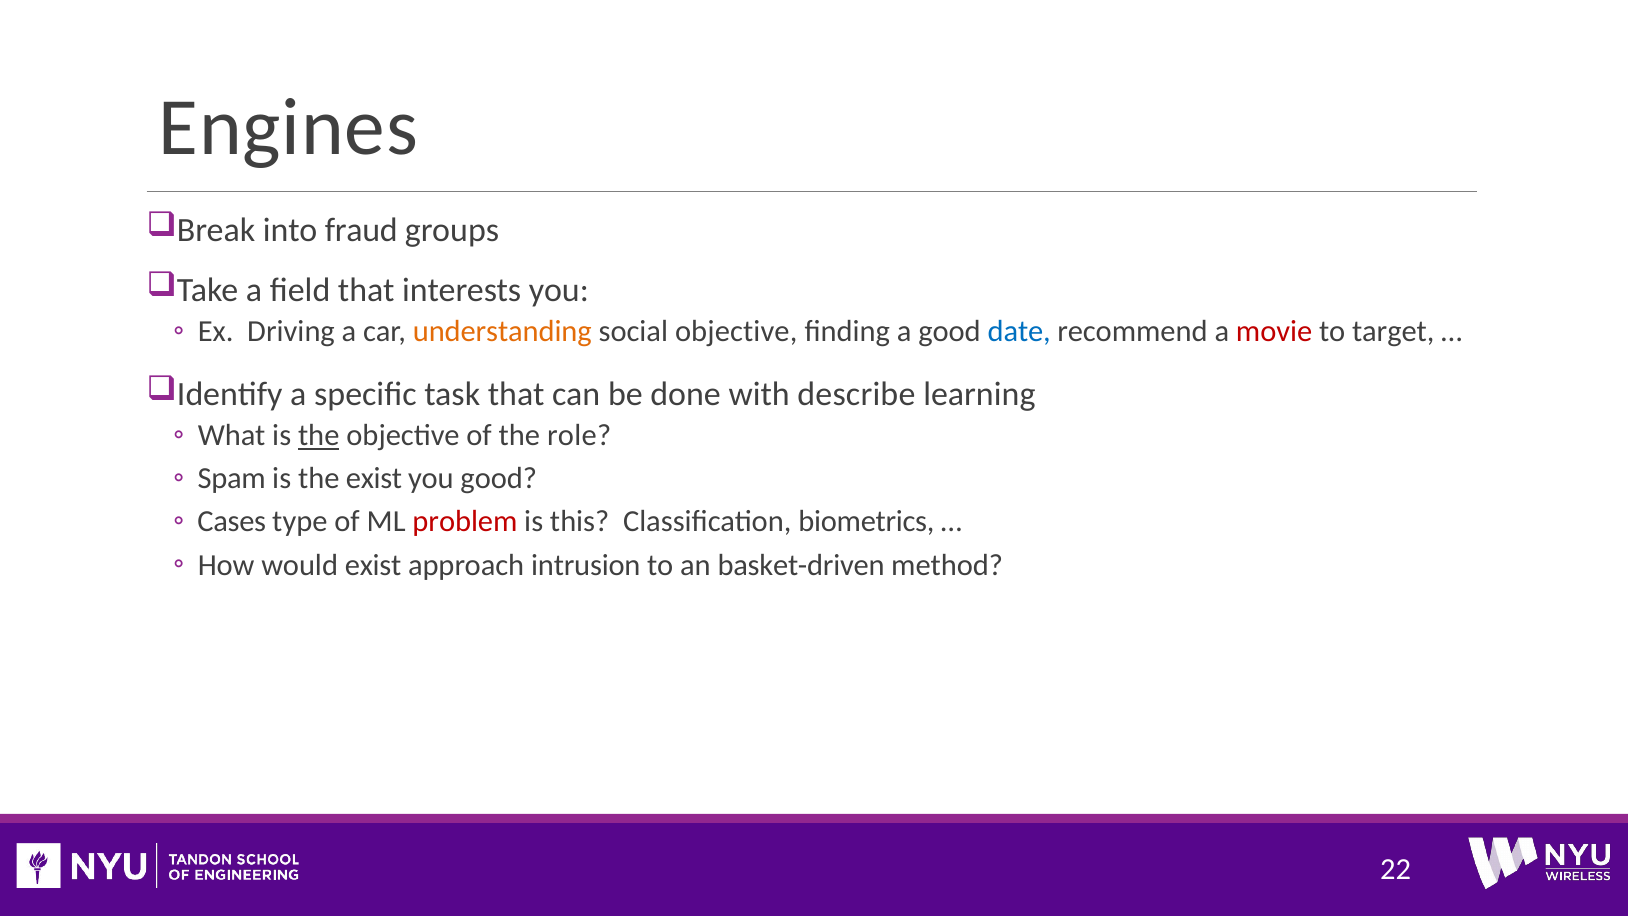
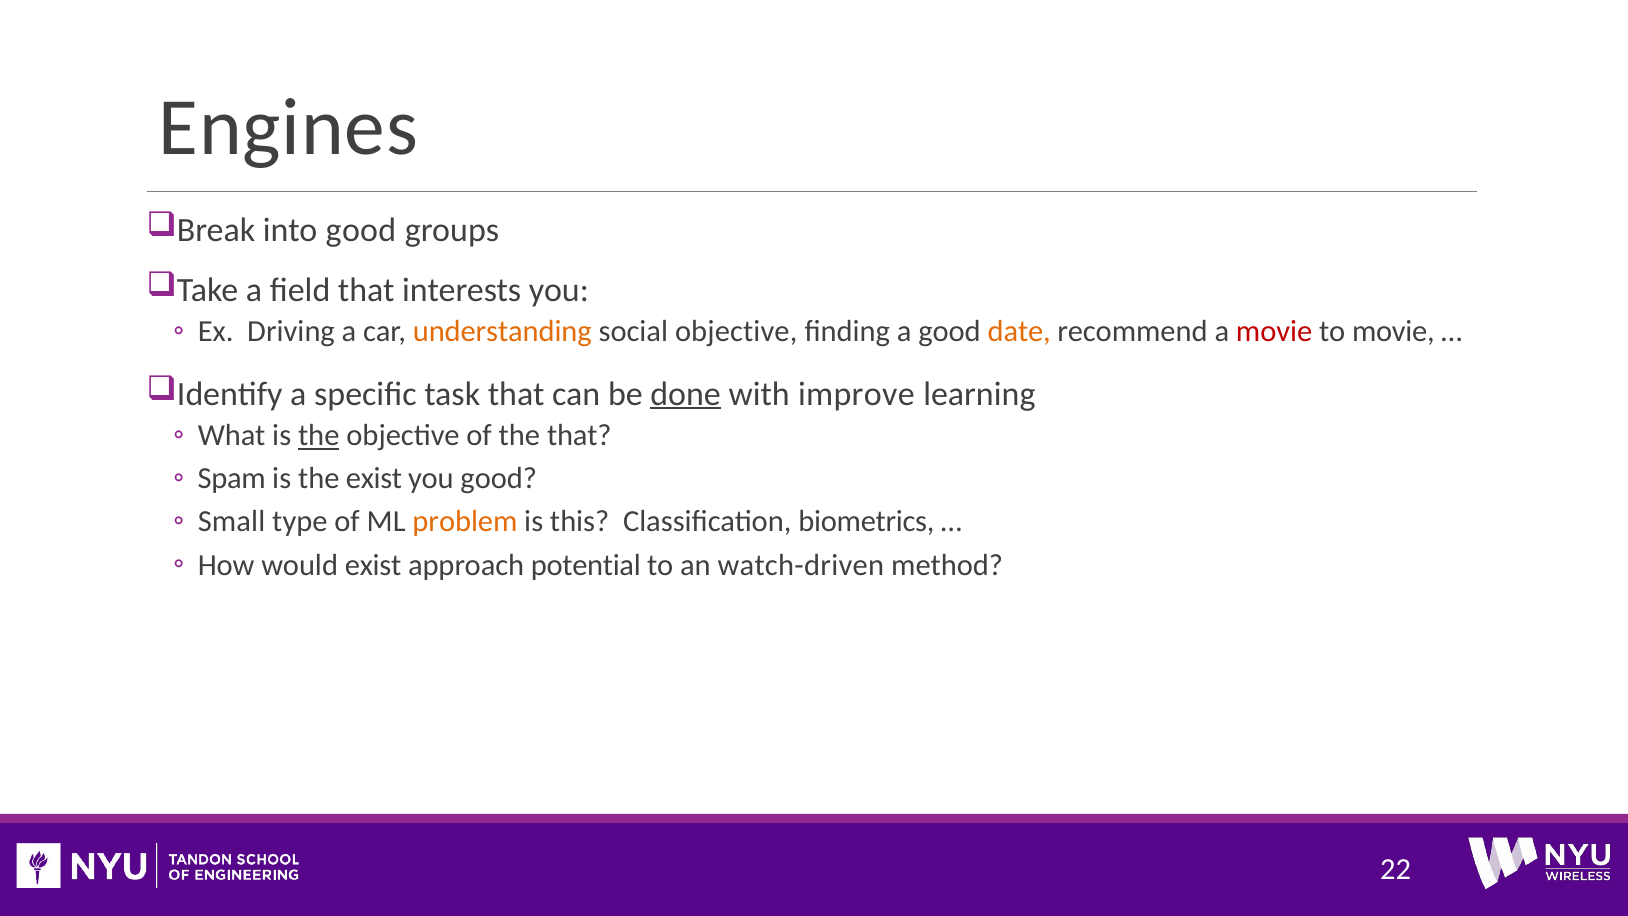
into fraud: fraud -> good
date colour: blue -> orange
to target: target -> movie
done underline: none -> present
describe: describe -> improve
the role: role -> that
Cases: Cases -> Small
problem colour: red -> orange
intrusion: intrusion -> potential
basket-driven: basket-driven -> watch-driven
